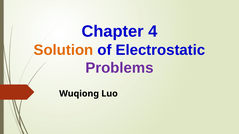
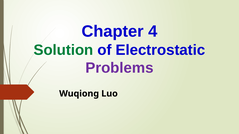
Solution colour: orange -> green
